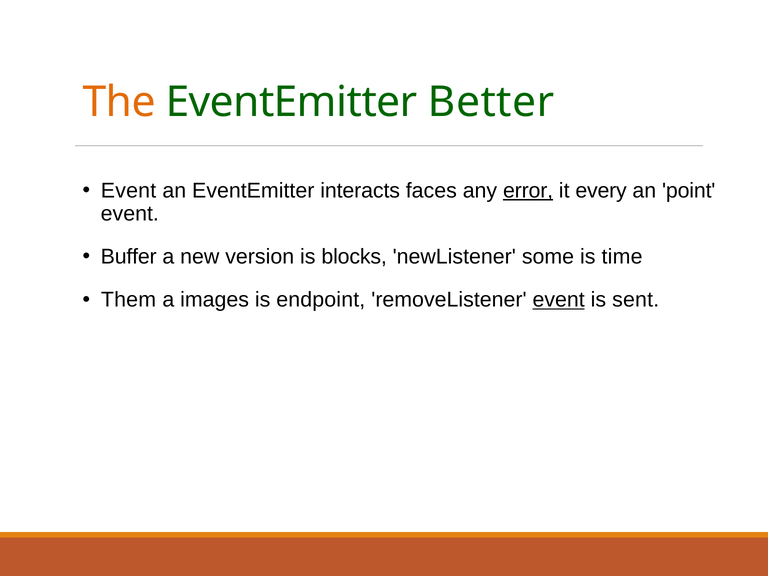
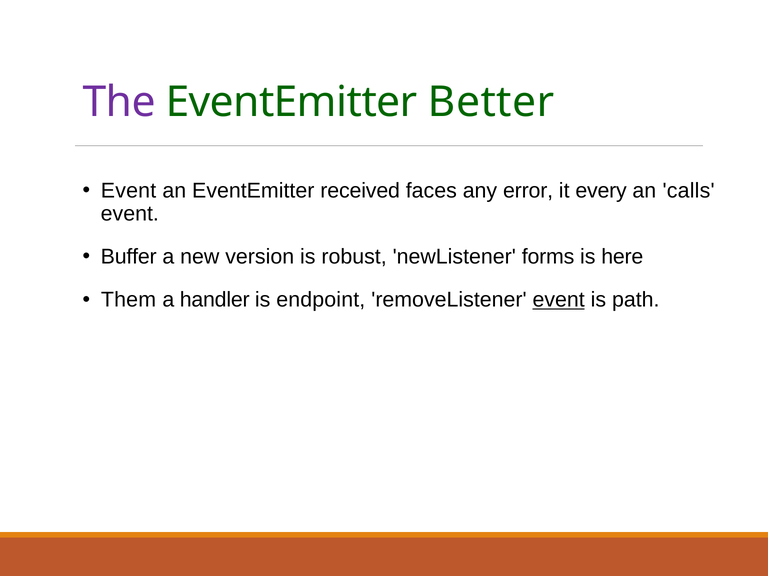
The colour: orange -> purple
interacts: interacts -> received
error underline: present -> none
point: point -> calls
blocks: blocks -> robust
some: some -> forms
time: time -> here
images: images -> handler
sent: sent -> path
